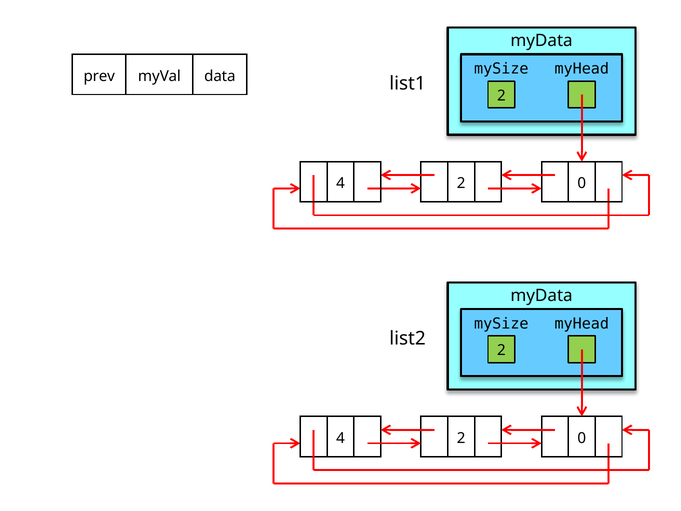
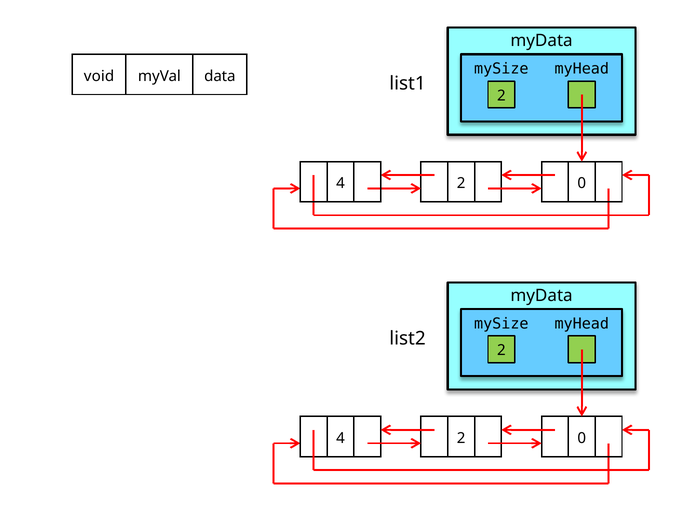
prev: prev -> void
